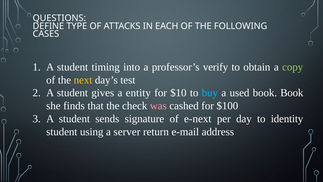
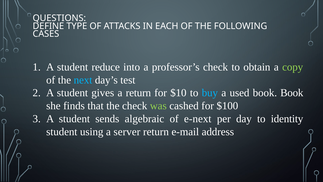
timing: timing -> reduce
professor’s verify: verify -> check
next colour: yellow -> light blue
a entity: entity -> return
was colour: pink -> light green
signature: signature -> algebraic
